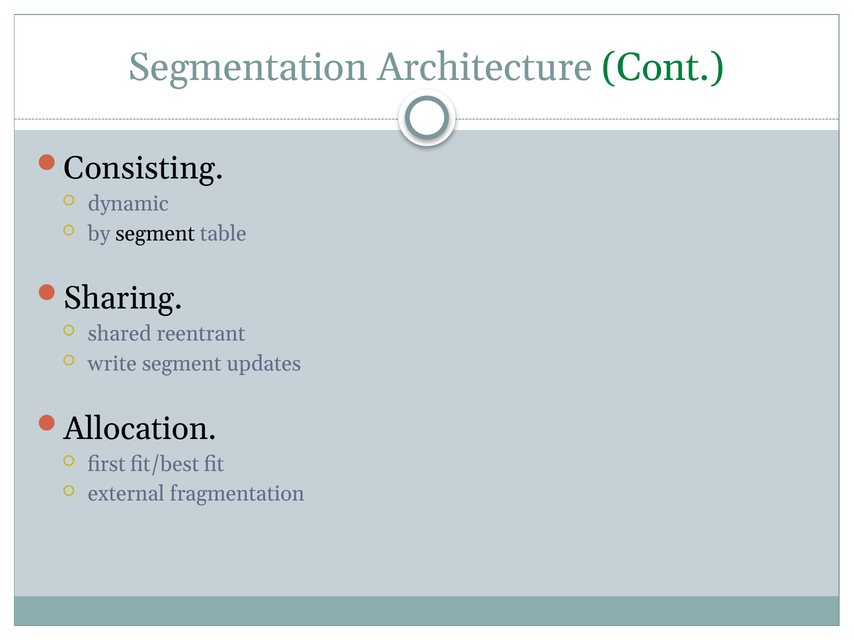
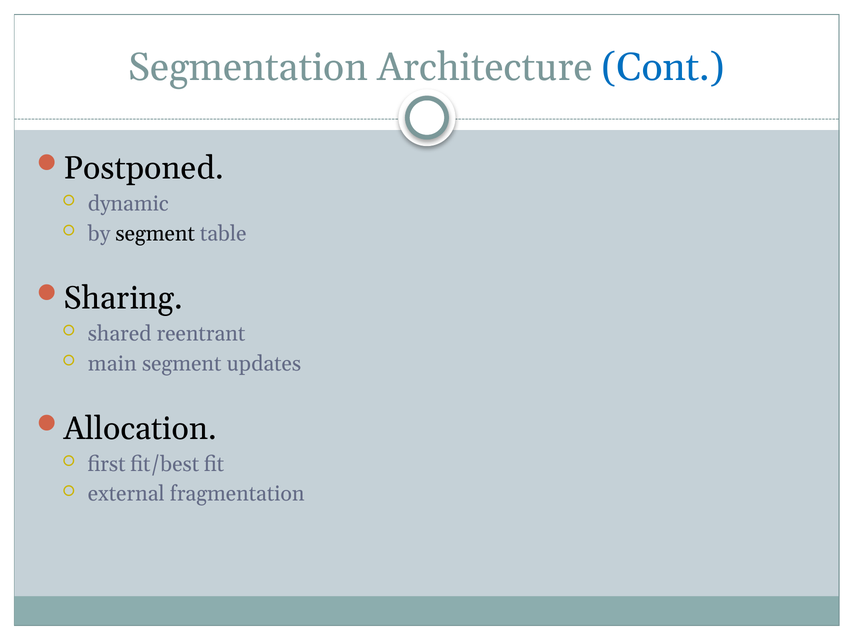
Cont colour: green -> blue
Consisting: Consisting -> Postponed
write: write -> main
